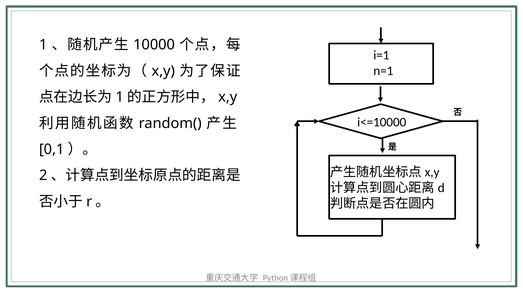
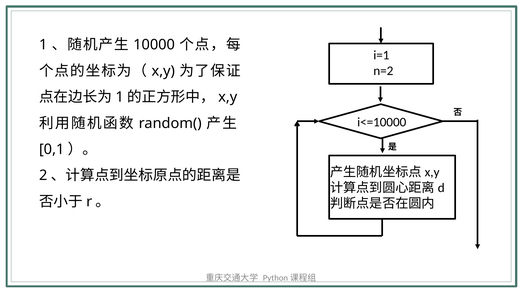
n=1: n=1 -> n=2
